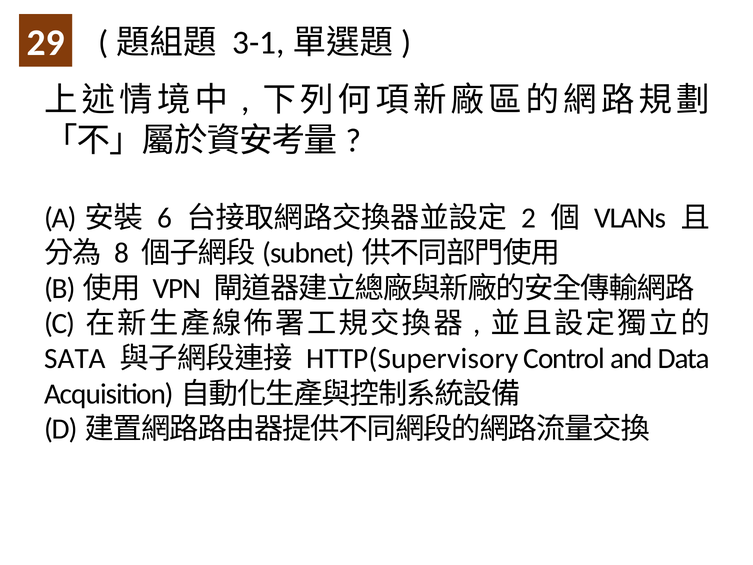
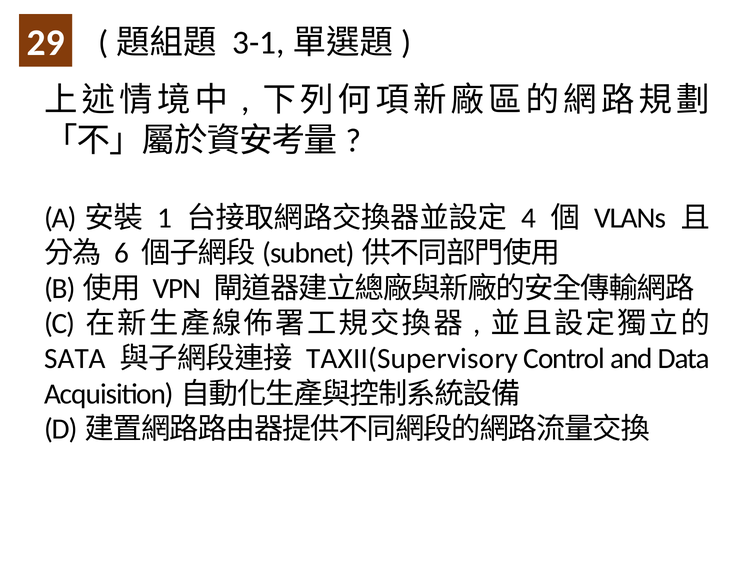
6: 6 -> 1
2: 2 -> 4
8: 8 -> 6
HTTP(Supervisory: HTTP(Supervisory -> TAXII(Supervisory
